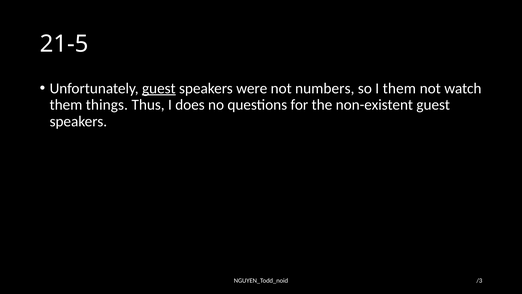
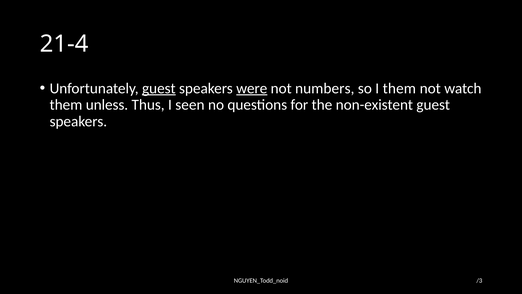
21-5: 21-5 -> 21-4
were underline: none -> present
things: things -> unless
does: does -> seen
